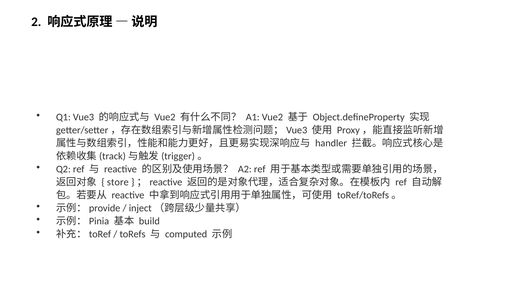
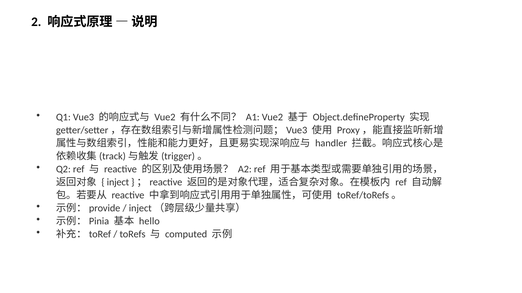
store: store -> inject
build: build -> hello
